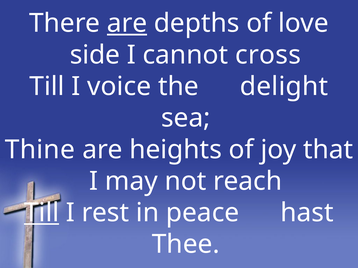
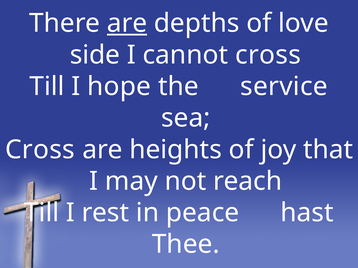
voice: voice -> hope
delight: delight -> service
Thine at (40, 150): Thine -> Cross
Till at (42, 213) underline: present -> none
